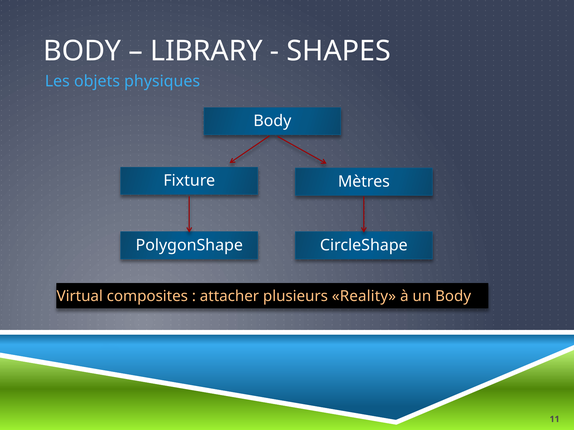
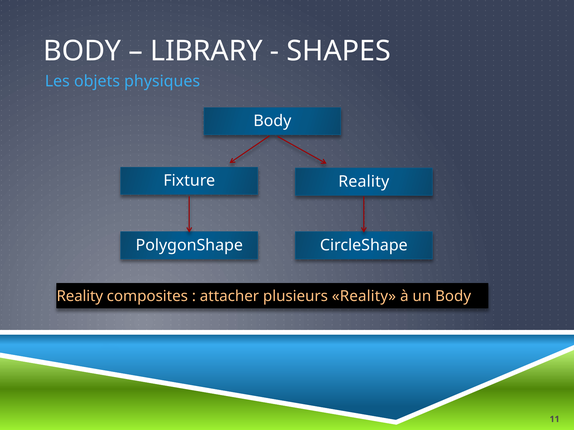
Fixture Mètres: Mètres -> Reality
Virtual at (80, 297): Virtual -> Reality
